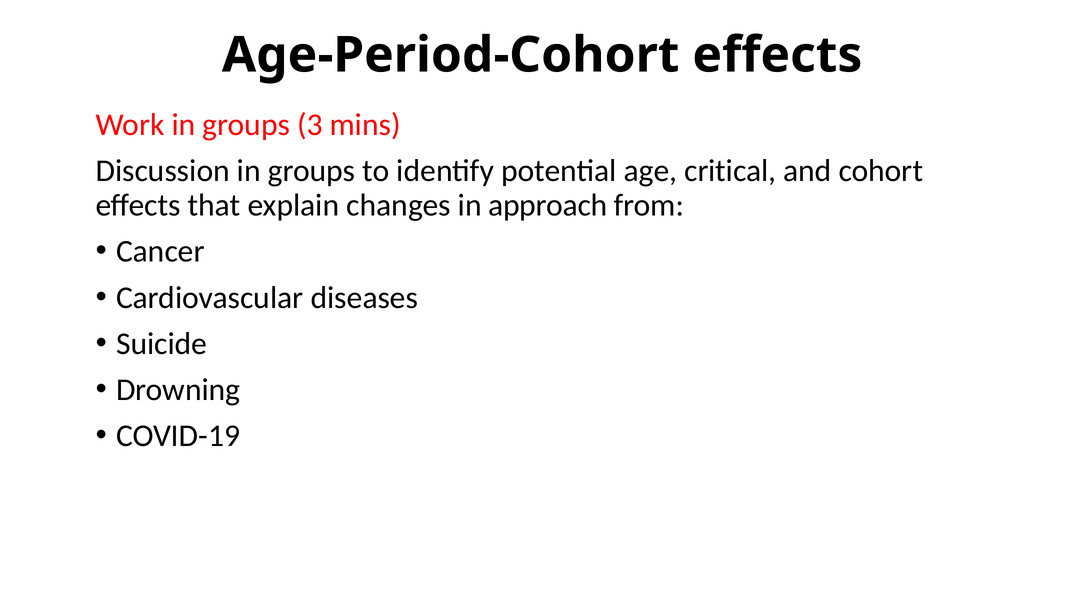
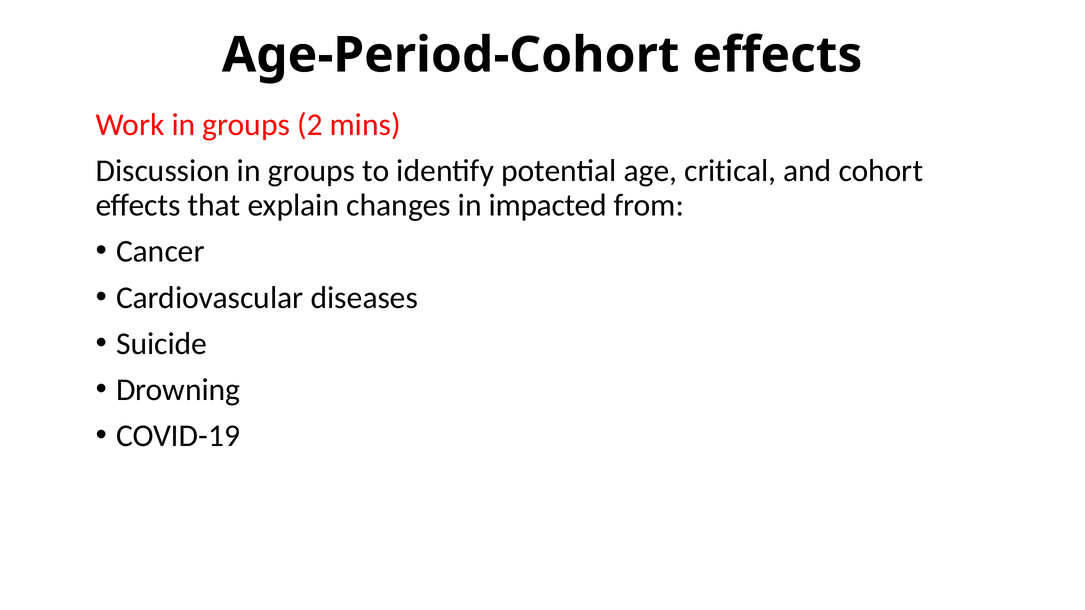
3: 3 -> 2
approach: approach -> impacted
